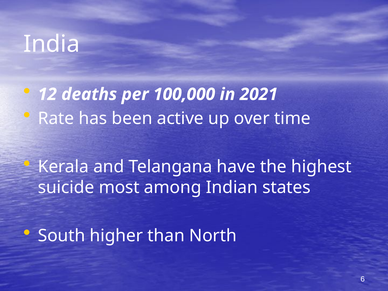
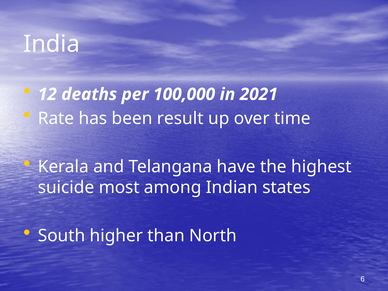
active: active -> result
